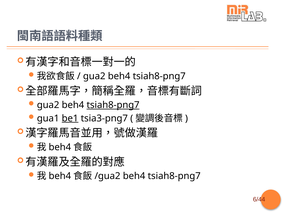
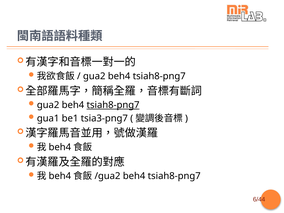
be1 underline: present -> none
